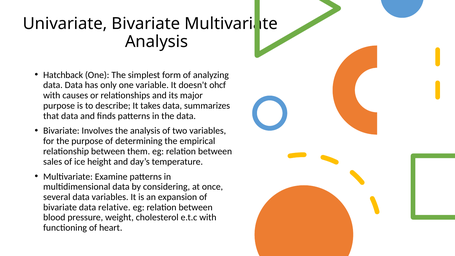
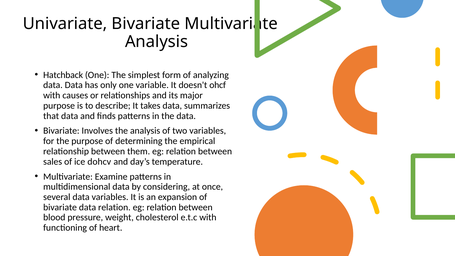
height: height -> dohcv
data relative: relative -> relation
